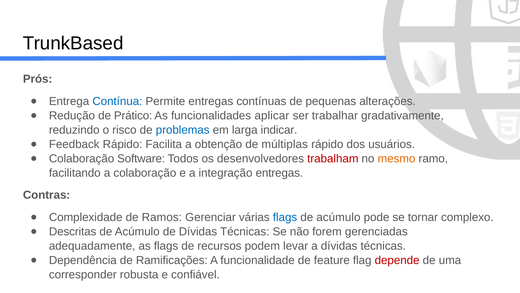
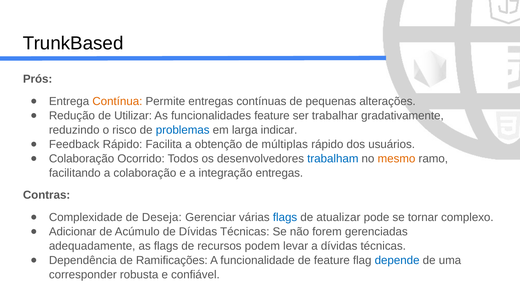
Contínua colour: blue -> orange
Prático: Prático -> Utilizar
funcionalidades aplicar: aplicar -> feature
Software: Software -> Ocorrido
trabalham colour: red -> blue
Ramos: Ramos -> Deseja
acúmulo at (338, 217): acúmulo -> atualizar
Descritas: Descritas -> Adicionar
depende colour: red -> blue
